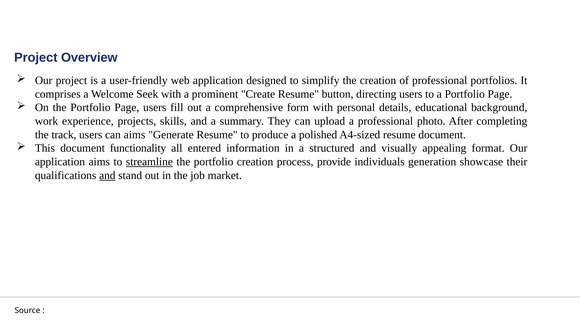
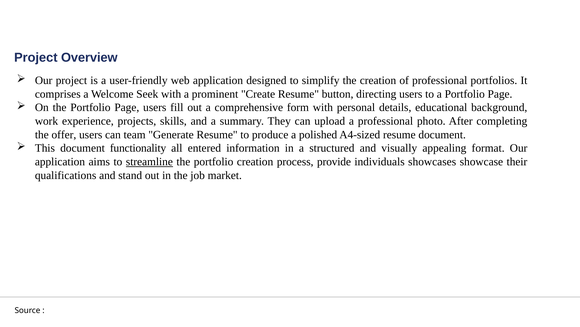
track: track -> offer
can aims: aims -> team
generation: generation -> showcases
and at (107, 175) underline: present -> none
